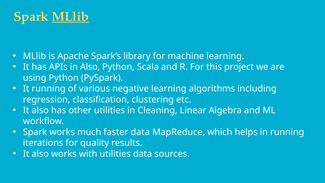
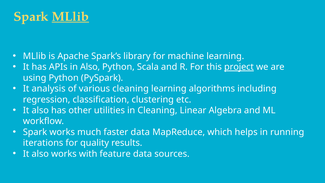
project underline: none -> present
It running: running -> analysis
various negative: negative -> cleaning
with utilities: utilities -> feature
